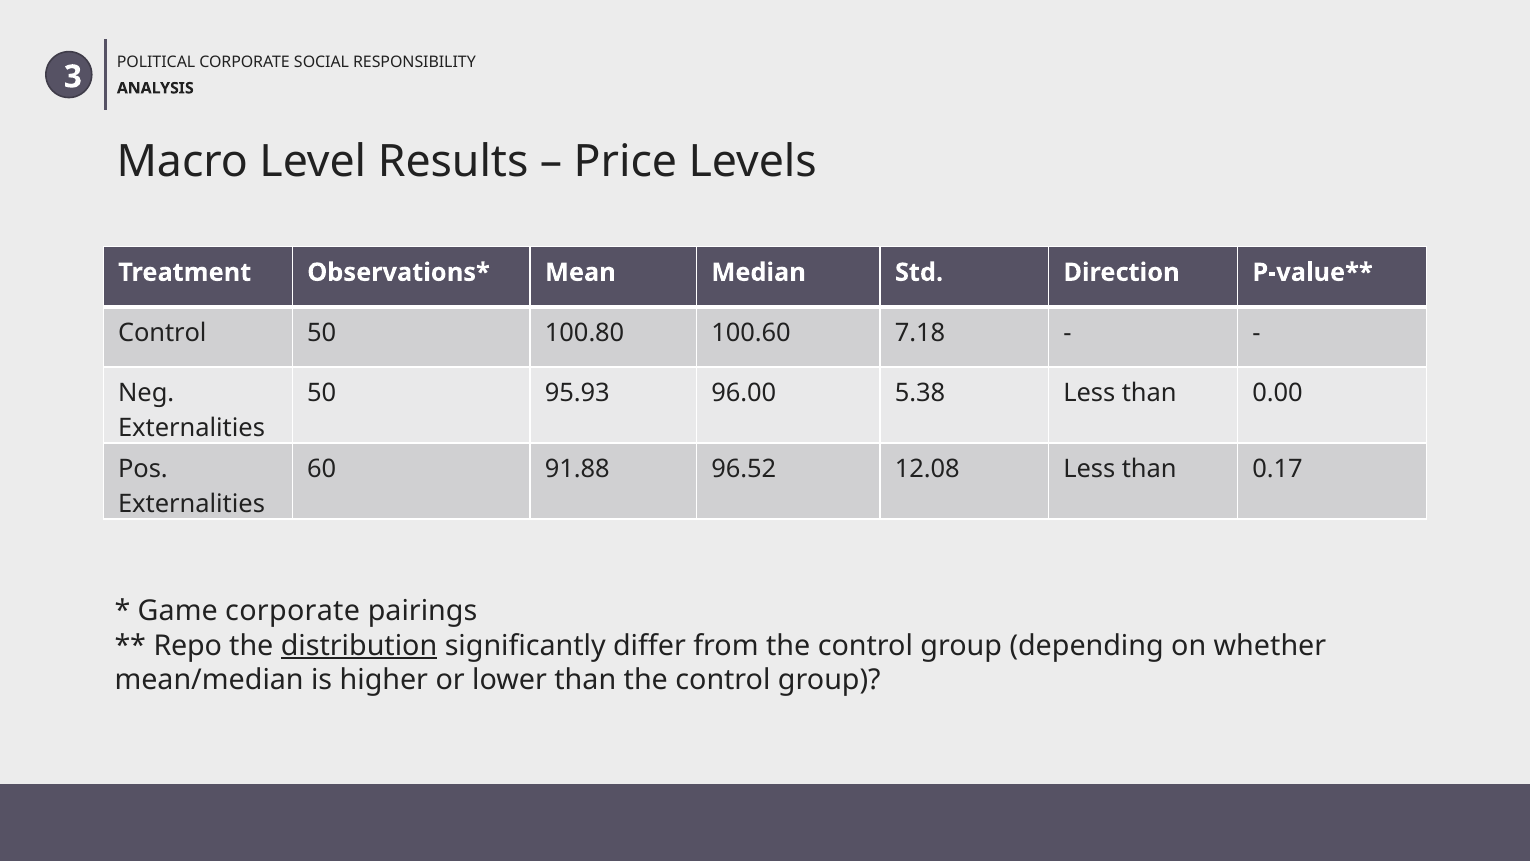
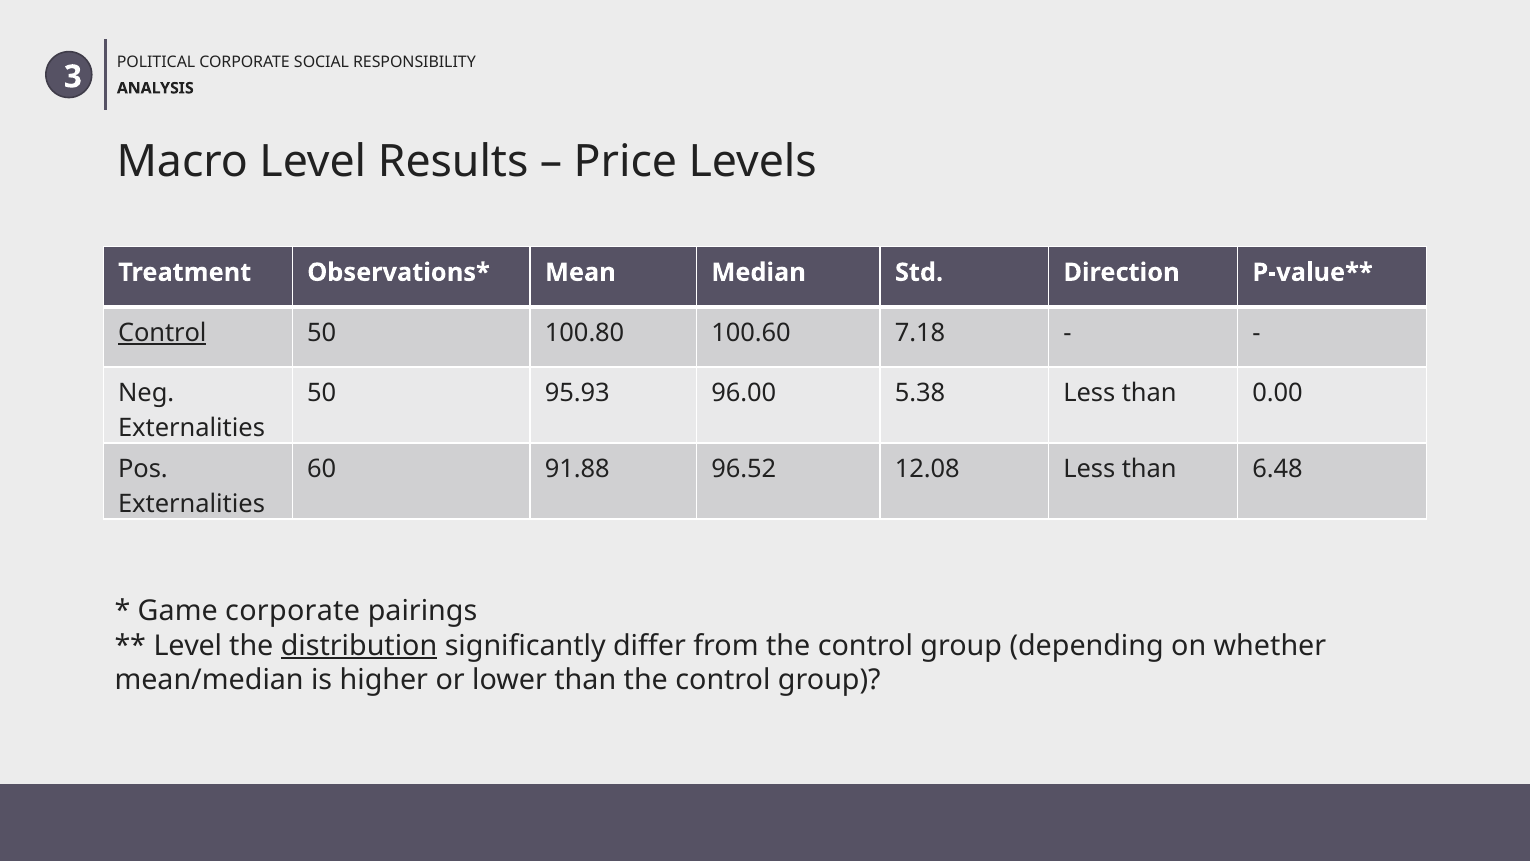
Control at (162, 333) underline: none -> present
0.17: 0.17 -> 6.48
Repo at (188, 646): Repo -> Level
